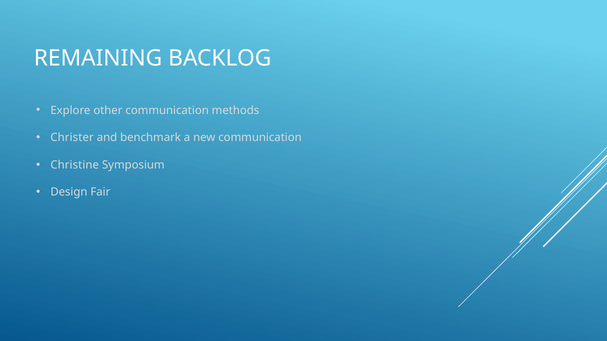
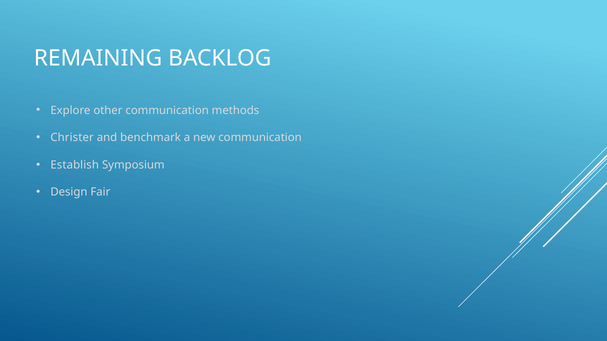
Christine: Christine -> Establish
